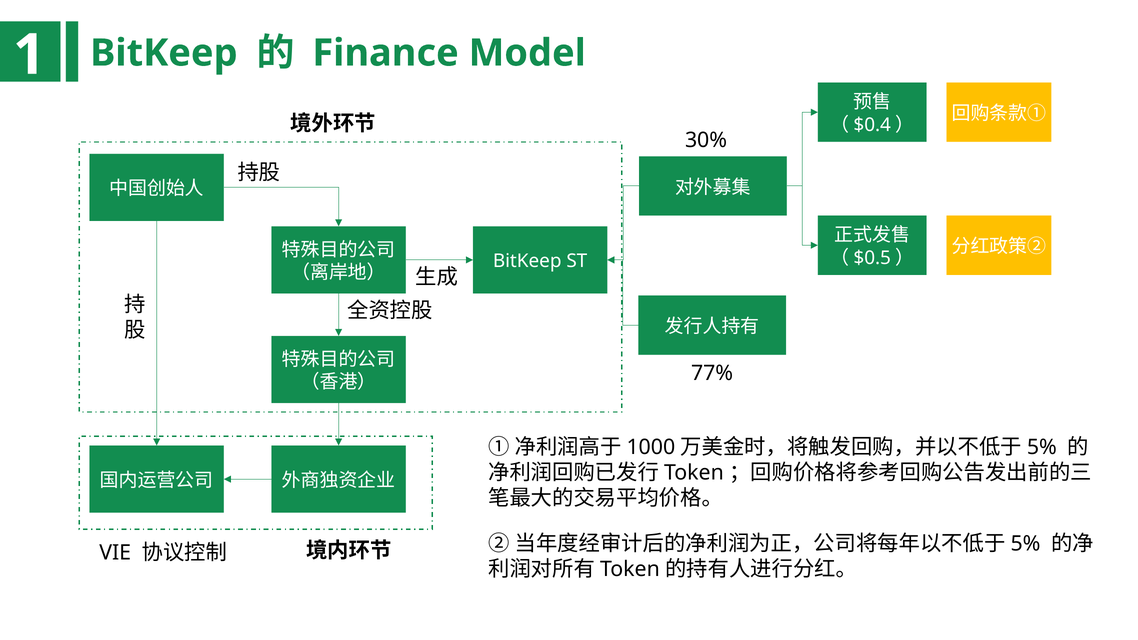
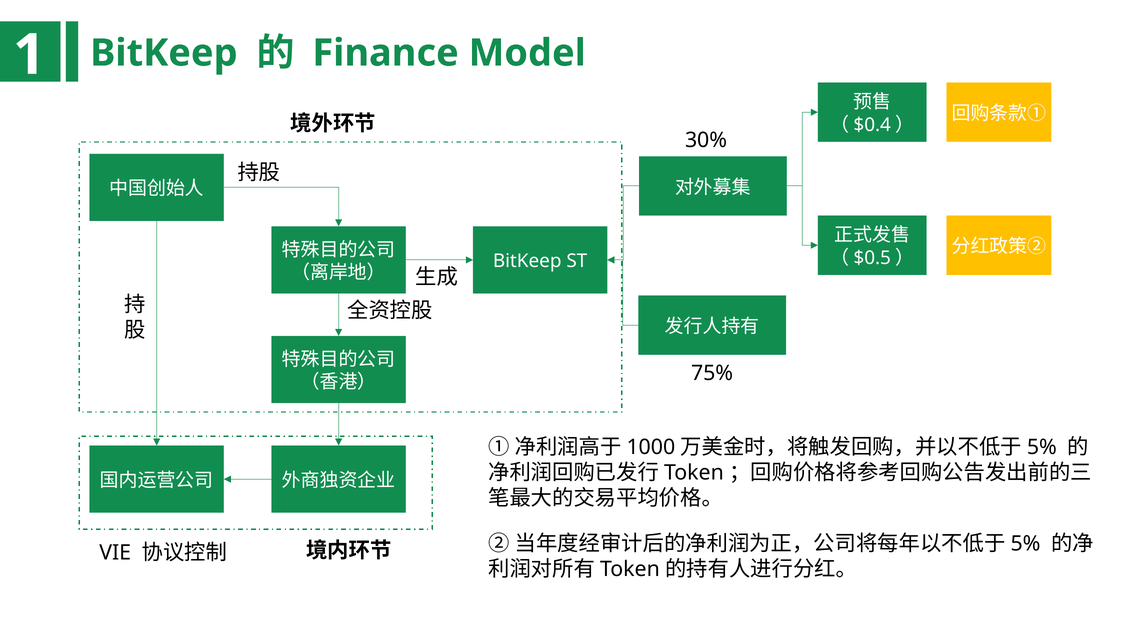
77%: 77% -> 75%
